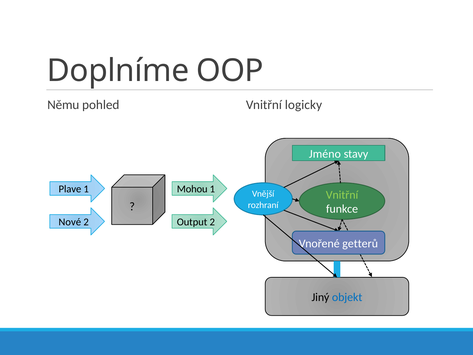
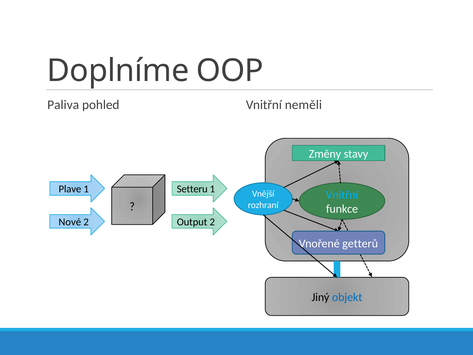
Němu: Němu -> Paliva
logicky: logicky -> neměli
Jméno: Jméno -> Změny
Mohou: Mohou -> Setteru
Vnitřní at (342, 195) colour: light green -> light blue
